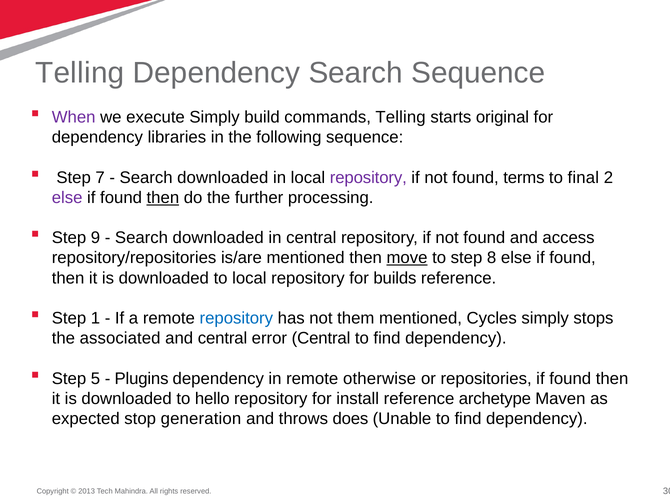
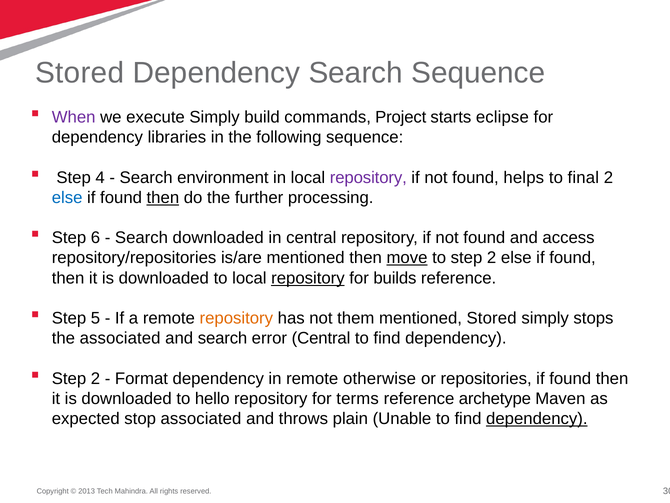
Telling at (80, 73): Telling -> Stored
commands Telling: Telling -> Project
original: original -> eclipse
7: 7 -> 4
downloaded at (223, 177): downloaded -> environment
terms: terms -> helps
else at (67, 197) colour: purple -> blue
9: 9 -> 6
to step 8: 8 -> 2
repository at (308, 278) underline: none -> present
1: 1 -> 5
repository at (236, 318) colour: blue -> orange
mentioned Cycles: Cycles -> Stored
and central: central -> search
5 at (96, 378): 5 -> 2
Plugins: Plugins -> Format
install: install -> terms
stop generation: generation -> associated
does: does -> plain
dependency at (537, 418) underline: none -> present
